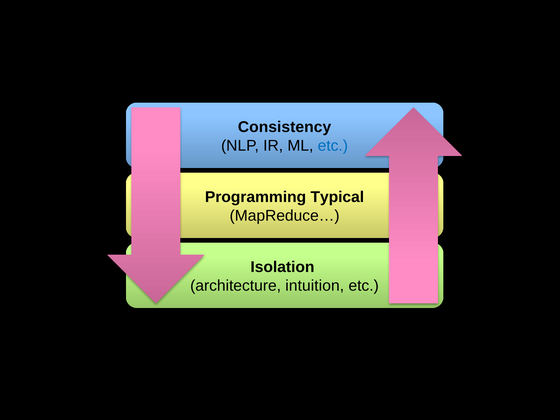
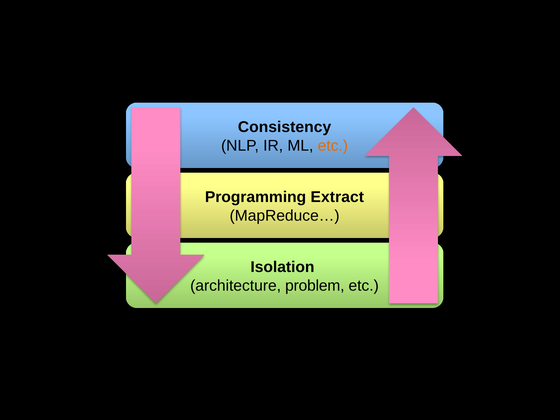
etc at (333, 146) colour: blue -> orange
Typical: Typical -> Extract
intuition: intuition -> problem
